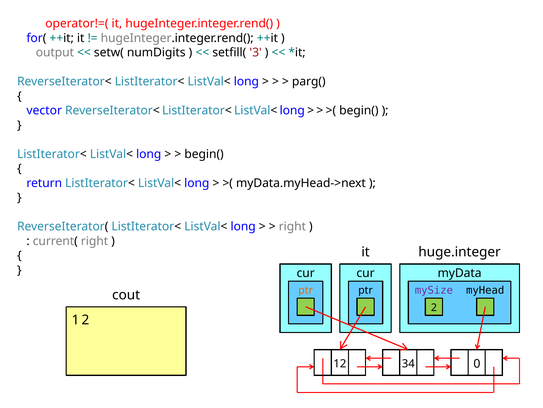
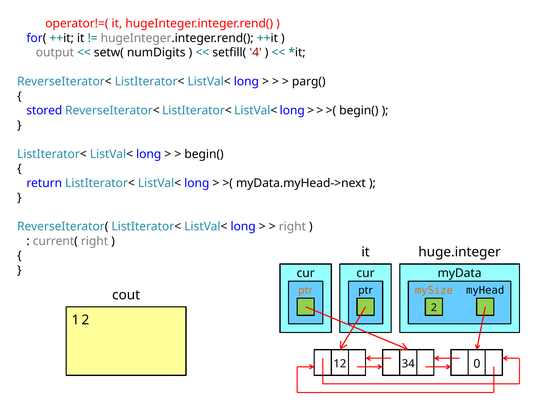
3: 3 -> 4
vector: vector -> stored
mySize colour: purple -> orange
